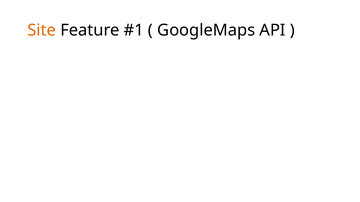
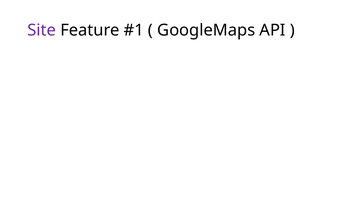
Site colour: orange -> purple
